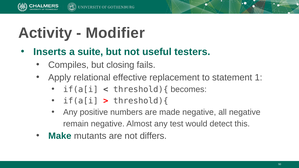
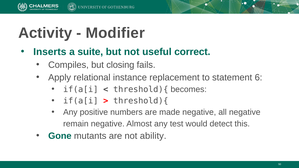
testers: testers -> correct
effective: effective -> instance
1: 1 -> 6
Make: Make -> Gone
differs: differs -> ability
